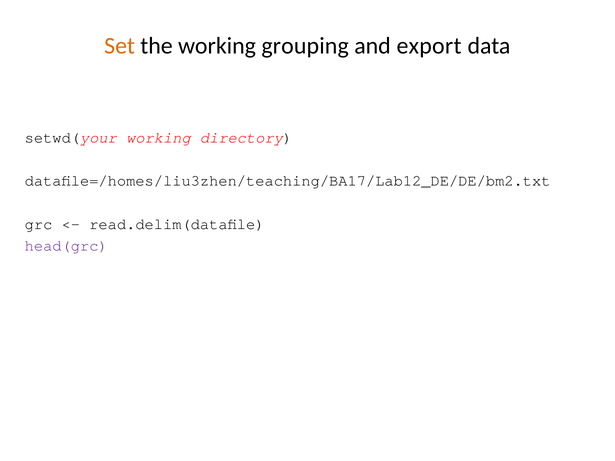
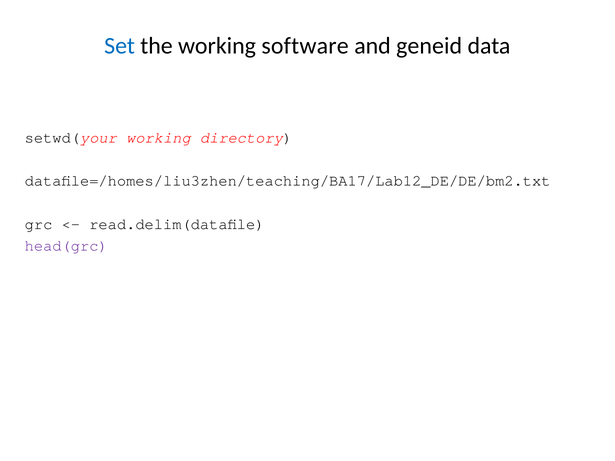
Set colour: orange -> blue
grouping: grouping -> software
export: export -> geneid
